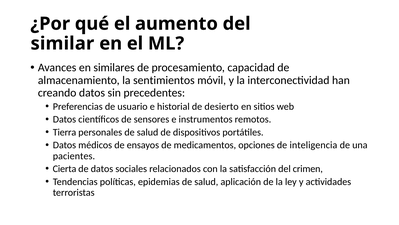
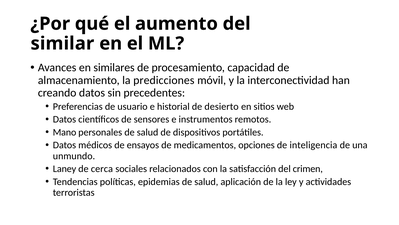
sentimientos: sentimientos -> predicciones
Tierra: Tierra -> Mano
pacientes: pacientes -> unmundo
Cierta: Cierta -> Laney
de datos: datos -> cerca
